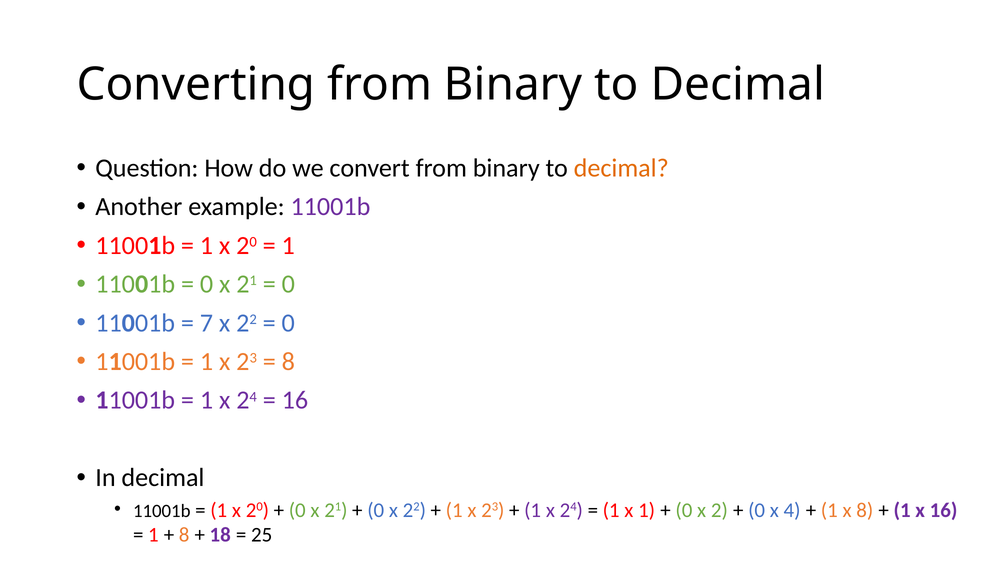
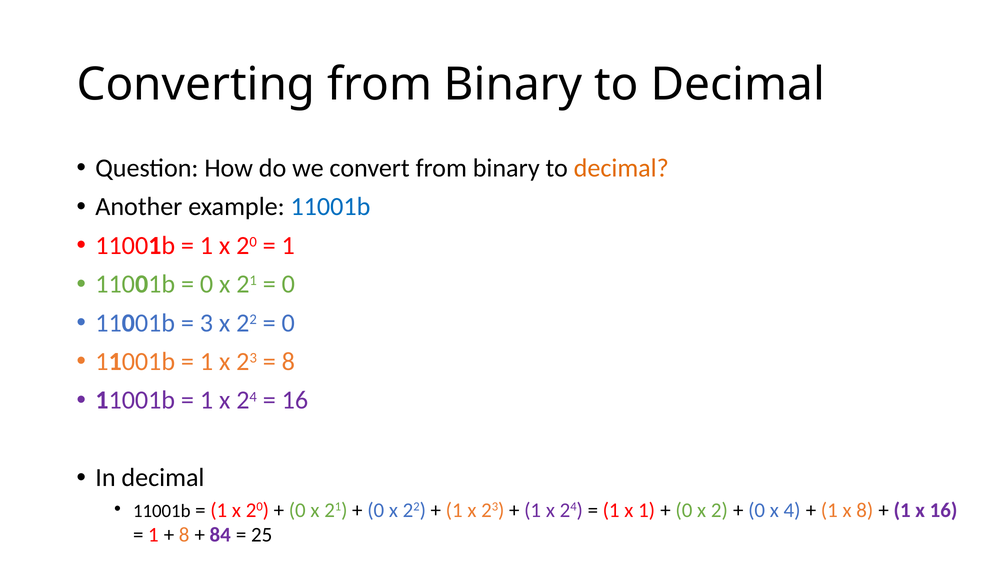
11001b at (330, 207) colour: purple -> blue
7: 7 -> 3
18: 18 -> 84
